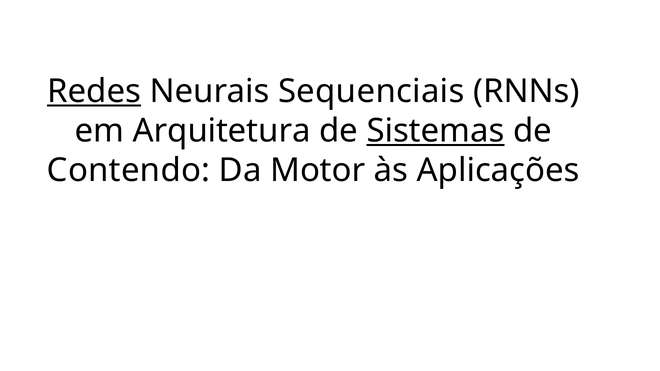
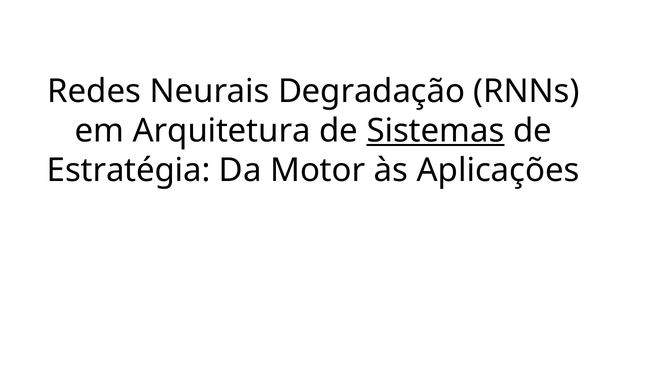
Redes underline: present -> none
Sequenciais: Sequenciais -> Degradação
Contendo: Contendo -> Estratégia
